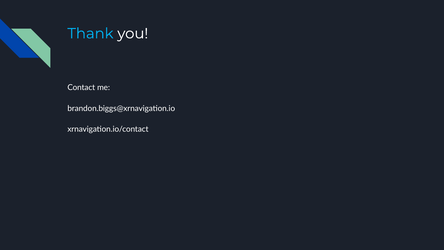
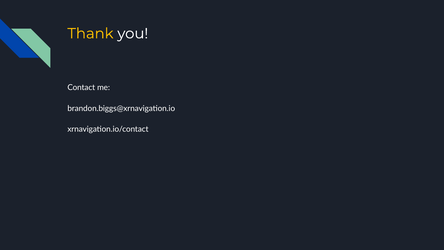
Thank colour: light blue -> yellow
